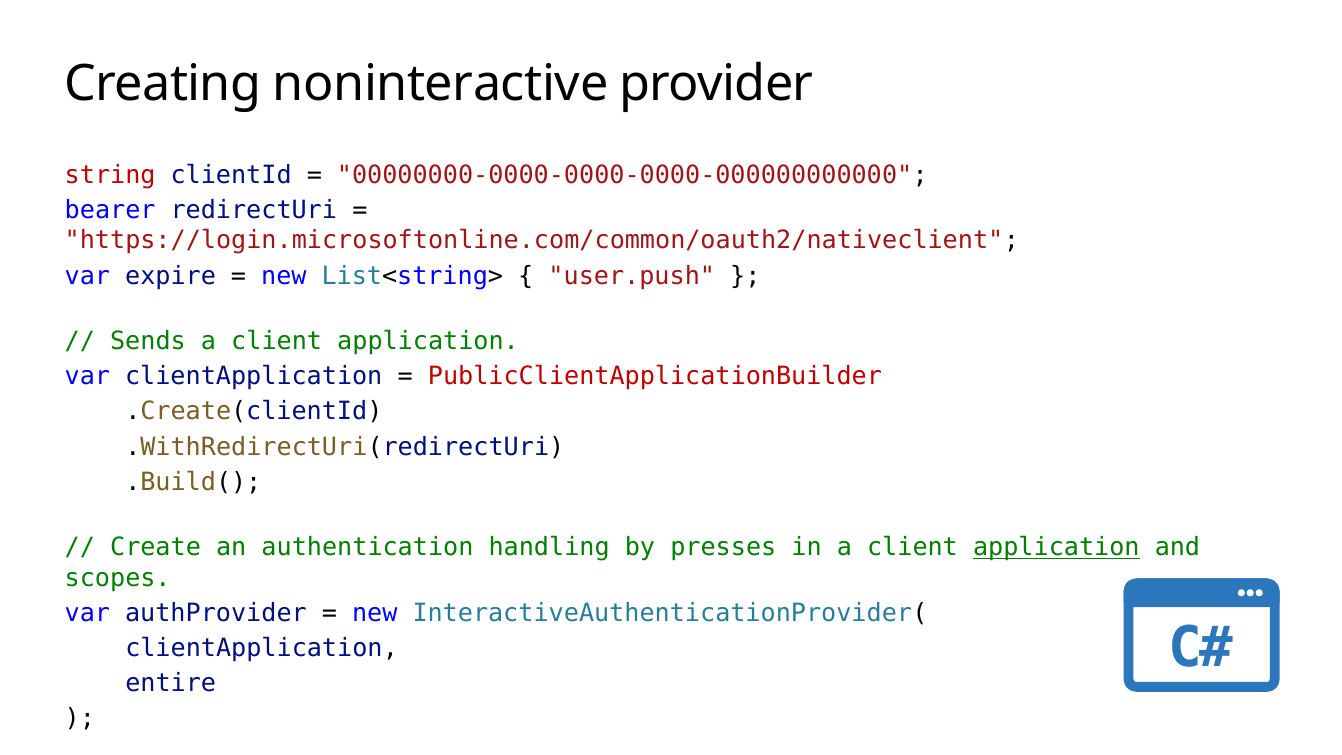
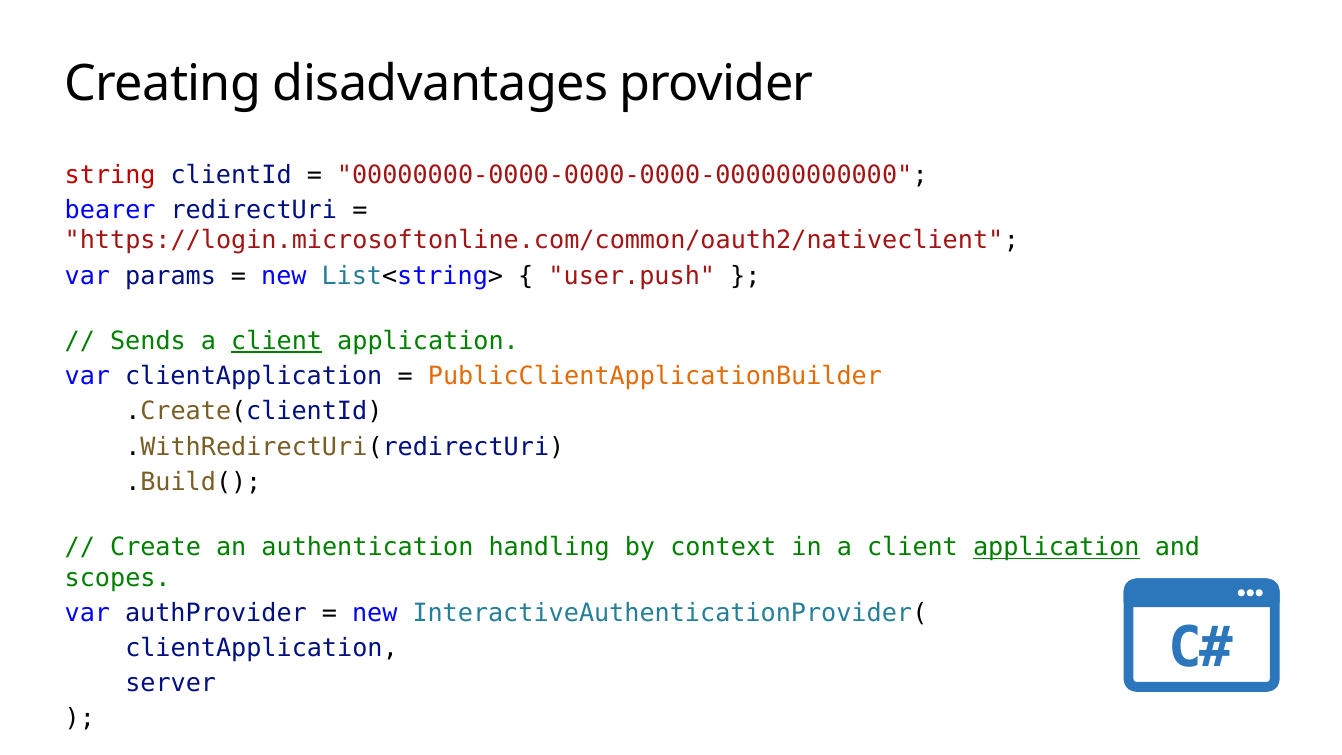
noninteractive: noninteractive -> disadvantages
expire: expire -> params
client at (277, 341) underline: none -> present
PublicClientApplicationBuilder colour: red -> orange
presses: presses -> context
entire: entire -> server
